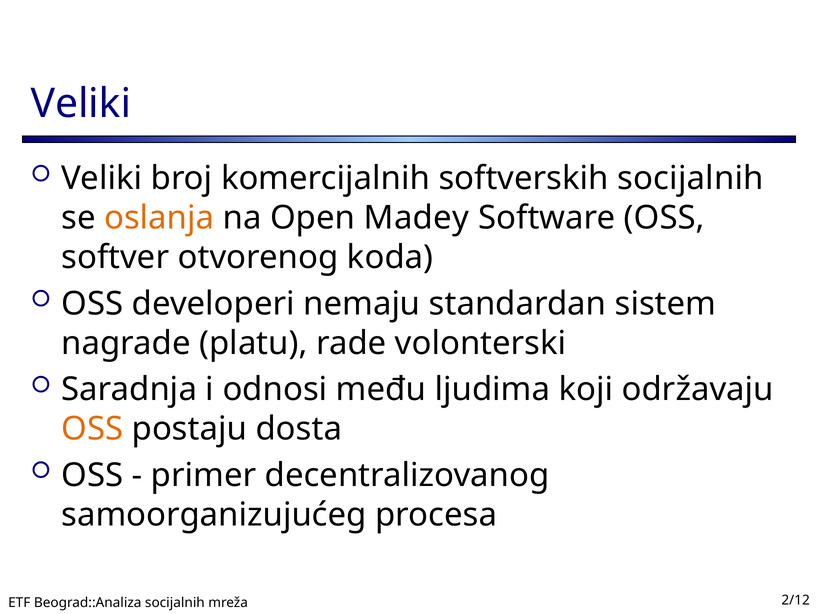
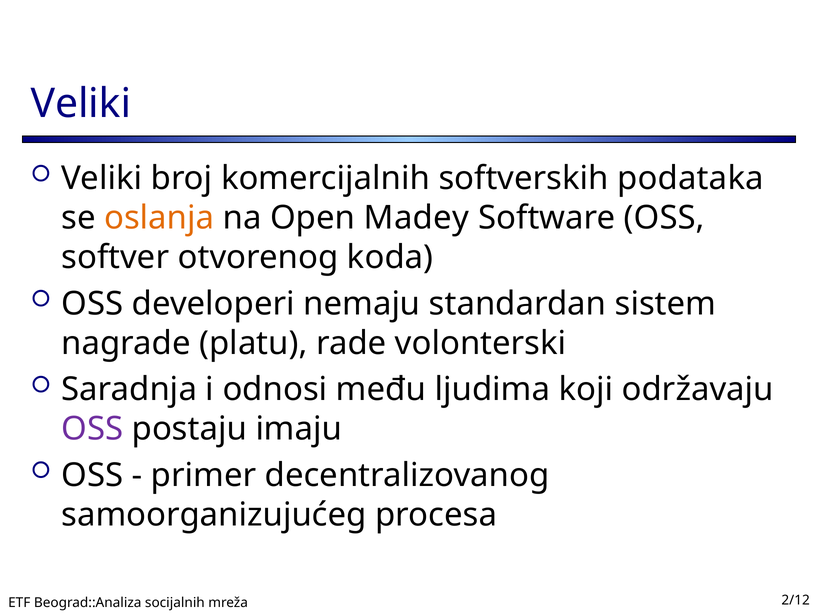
softverskih socijalnih: socijalnih -> podataka
OSS at (92, 429) colour: orange -> purple
dosta: dosta -> imaju
